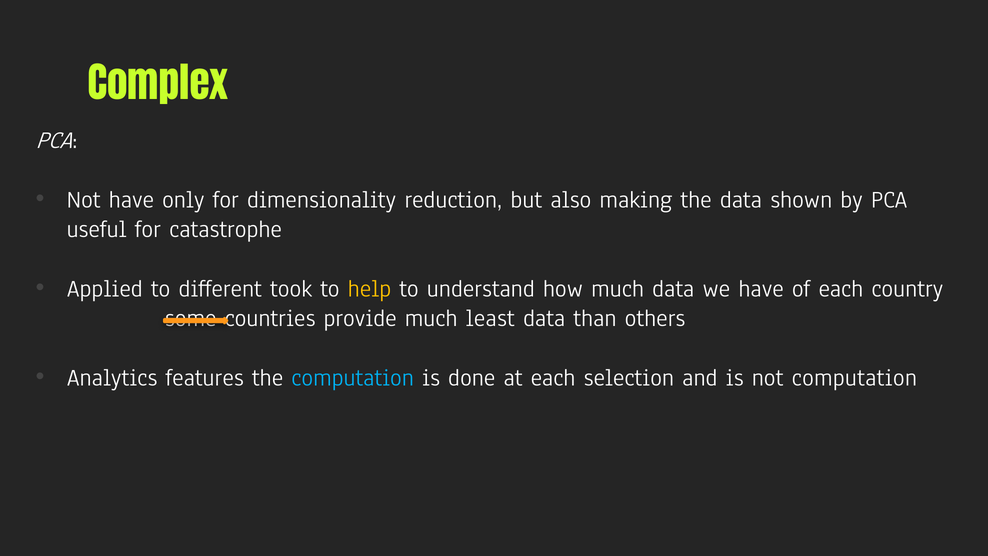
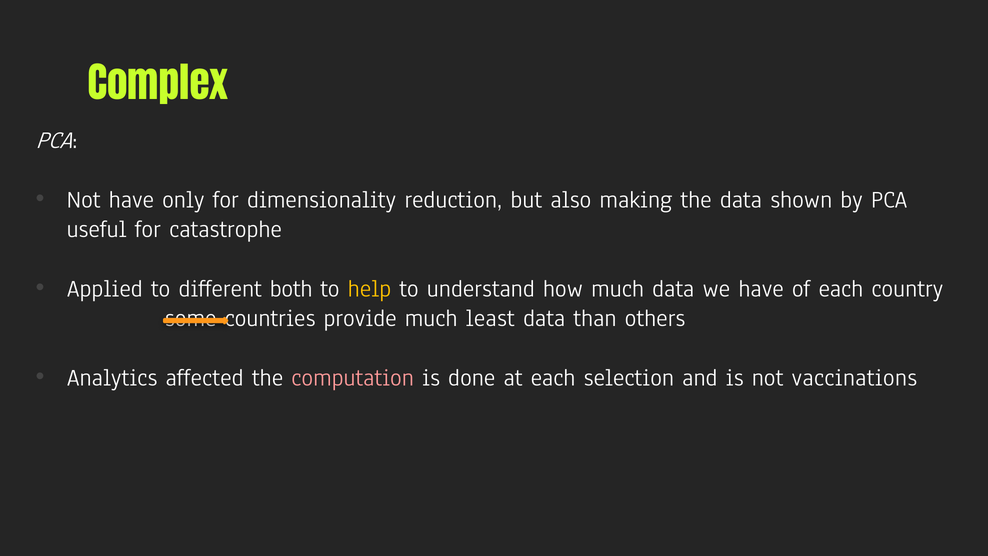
took: took -> both
features: features -> affected
computation at (353, 377) colour: light blue -> pink
not computation: computation -> vaccinations
